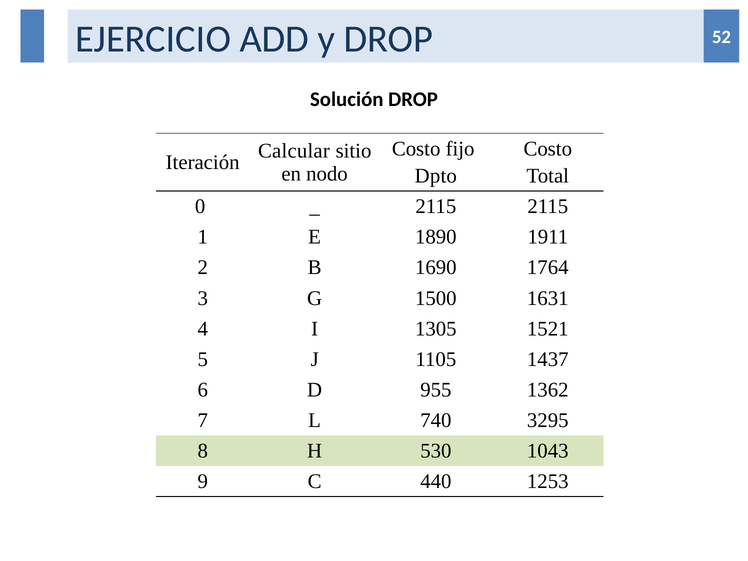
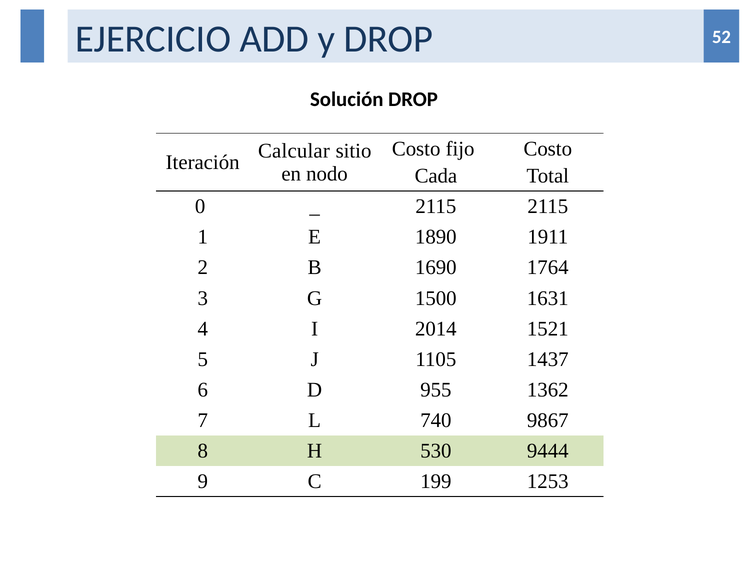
Dpto: Dpto -> Cada
1305: 1305 -> 2014
3295: 3295 -> 9867
1043: 1043 -> 9444
440: 440 -> 199
